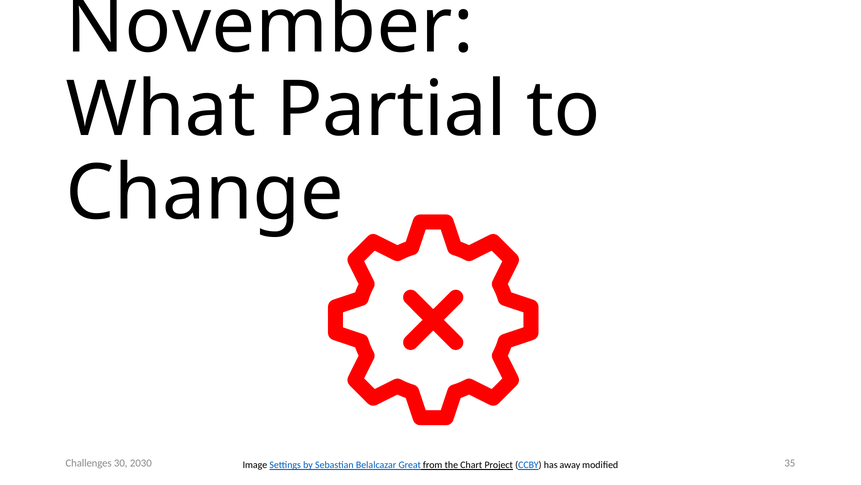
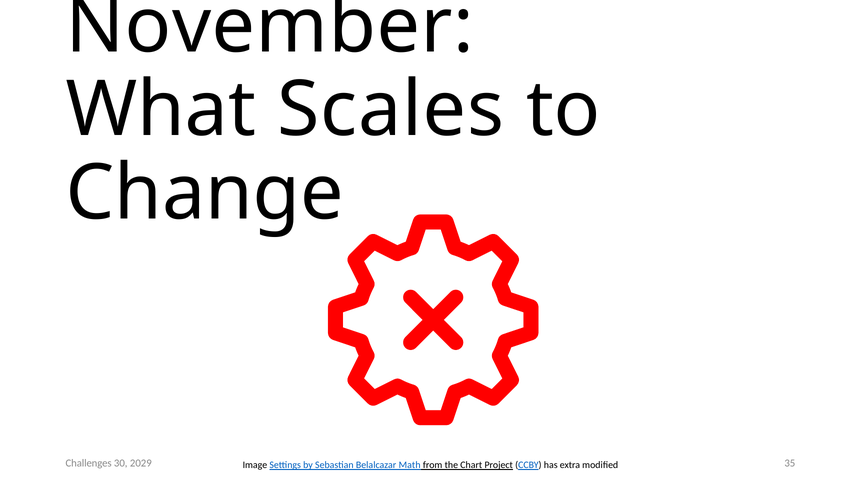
Partial: Partial -> Scales
2030: 2030 -> 2029
Great: Great -> Math
away: away -> extra
